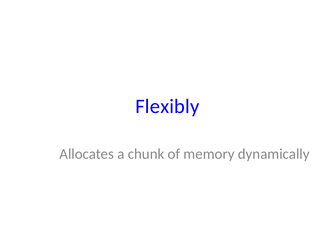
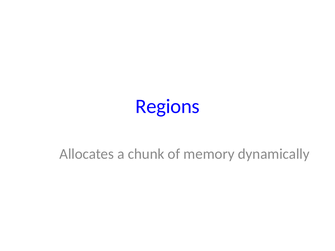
Flexibly: Flexibly -> Regions
